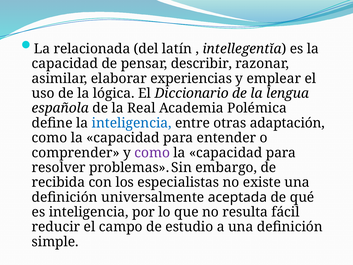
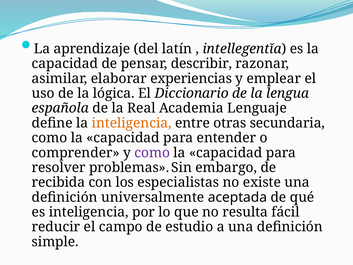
relacionada: relacionada -> aprendizaje
Polémica: Polémica -> Lenguaje
inteligencia at (132, 123) colour: blue -> orange
adaptación: adaptación -> secundaria
